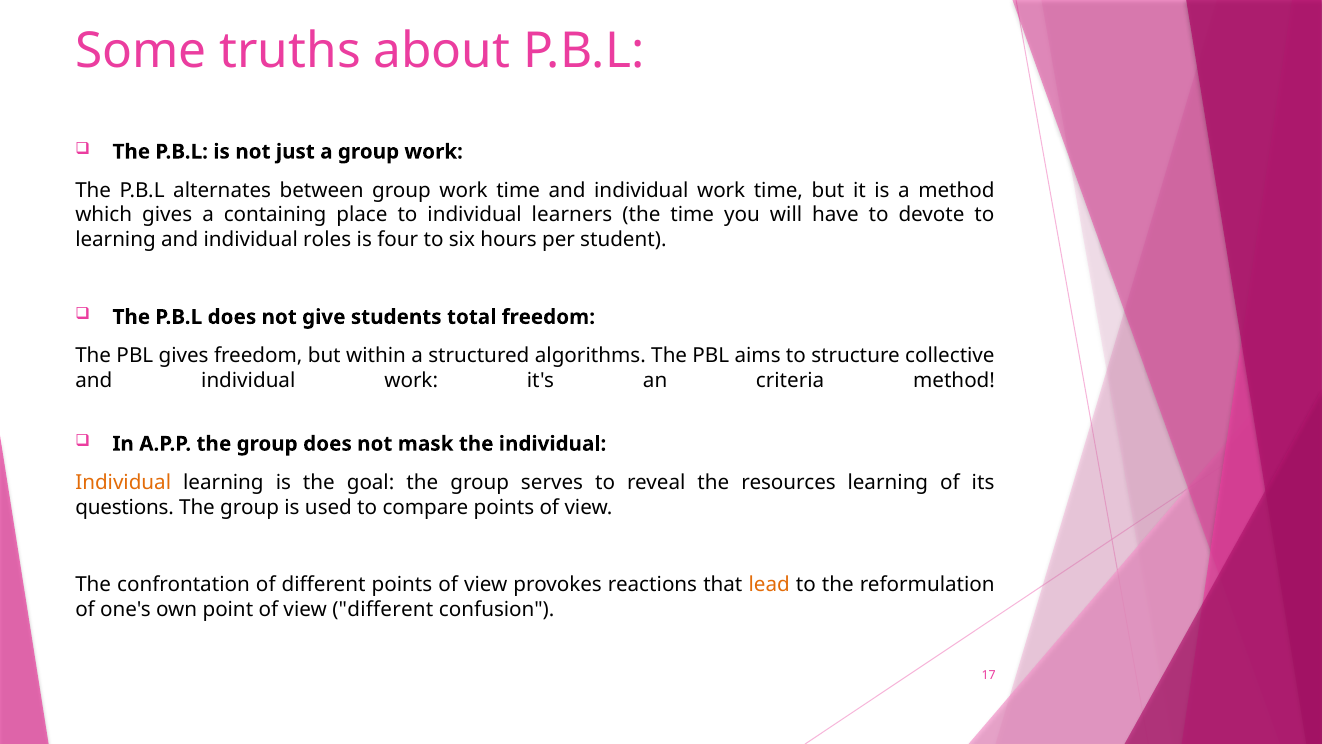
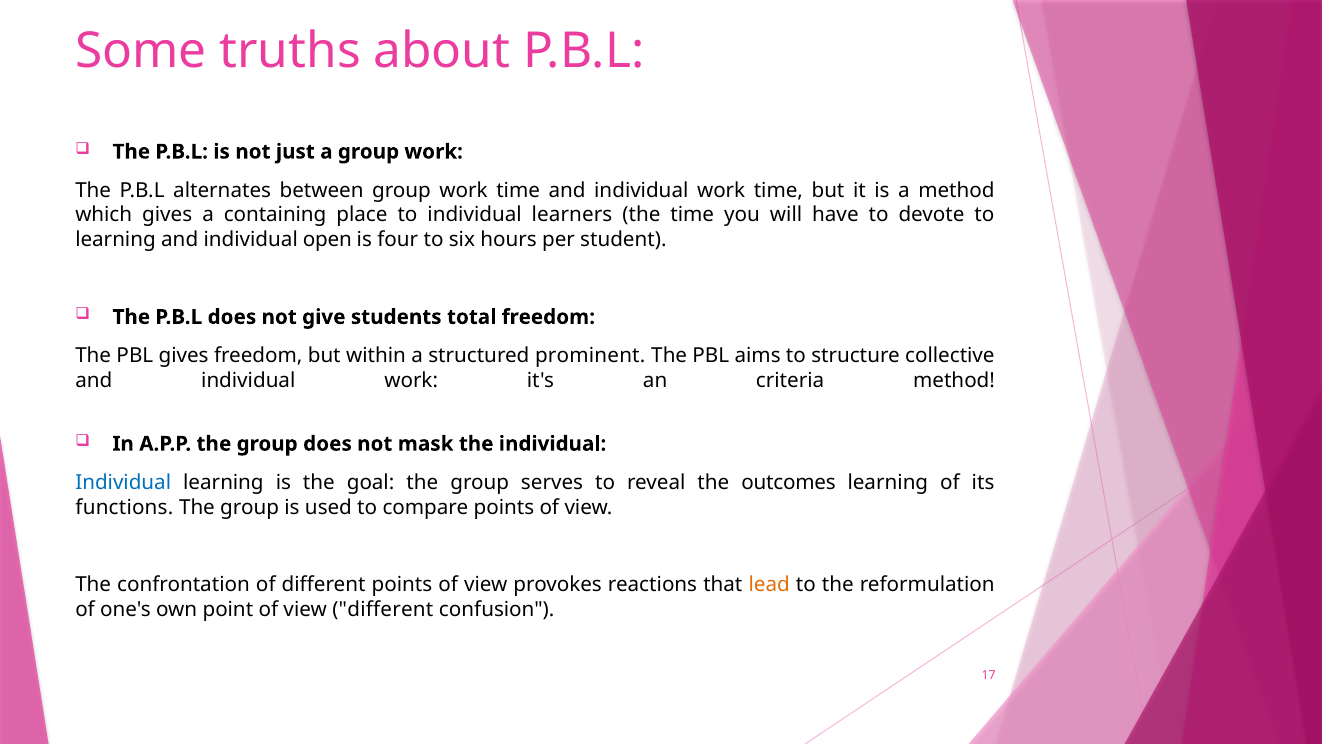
roles: roles -> open
algorithms: algorithms -> prominent
Individual at (123, 482) colour: orange -> blue
resources: resources -> outcomes
questions: questions -> functions
